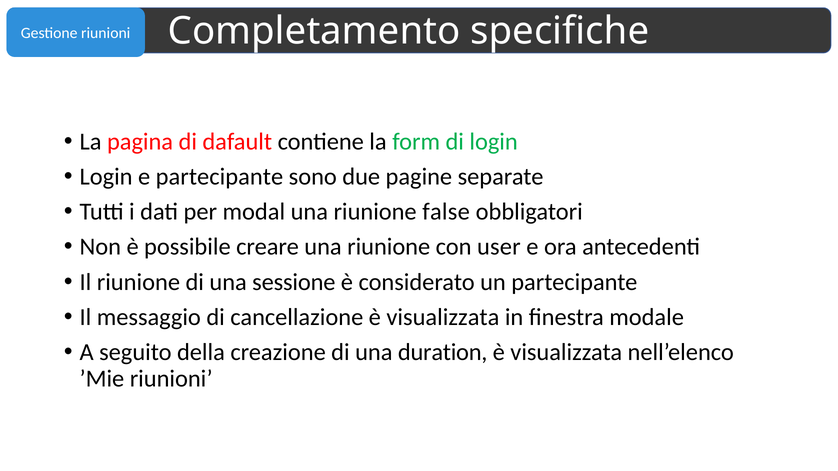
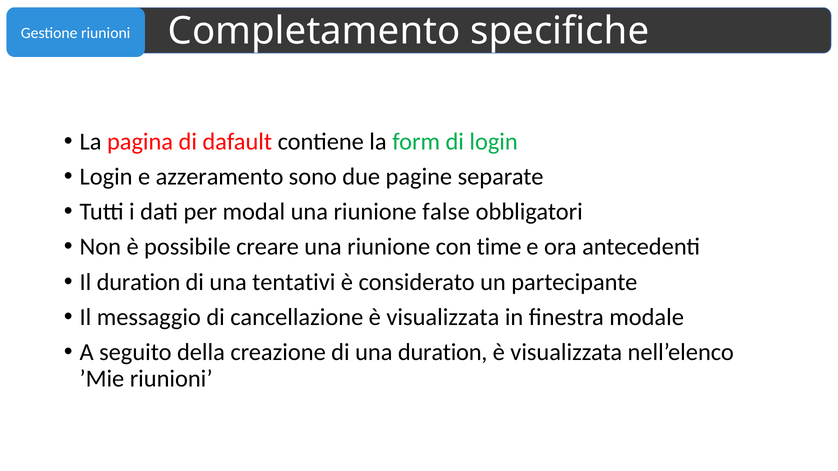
e partecipante: partecipante -> azzeramento
user: user -> time
Il riunione: riunione -> duration
sessione: sessione -> tentativi
